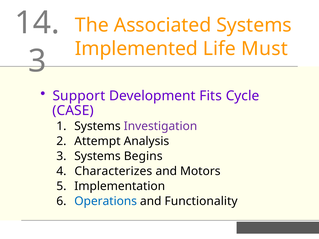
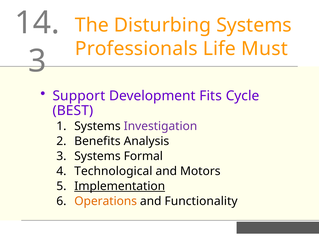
Associated: Associated -> Disturbing
Implemented: Implemented -> Professionals
CASE: CASE -> BEST
Attempt: Attempt -> Benefits
Begins: Begins -> Formal
Characterizes: Characterizes -> Technological
Implementation underline: none -> present
Operations colour: blue -> orange
